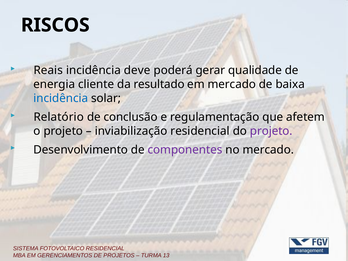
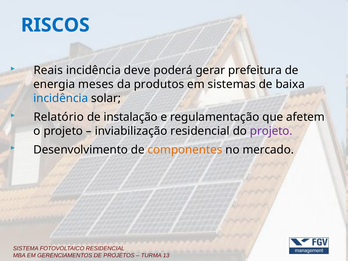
RISCOS colour: black -> blue
qualidade: qualidade -> prefeitura
cliente: cliente -> meses
resultado: resultado -> produtos
em mercado: mercado -> sistemas
conclusão: conclusão -> instalação
componentes colour: purple -> orange
